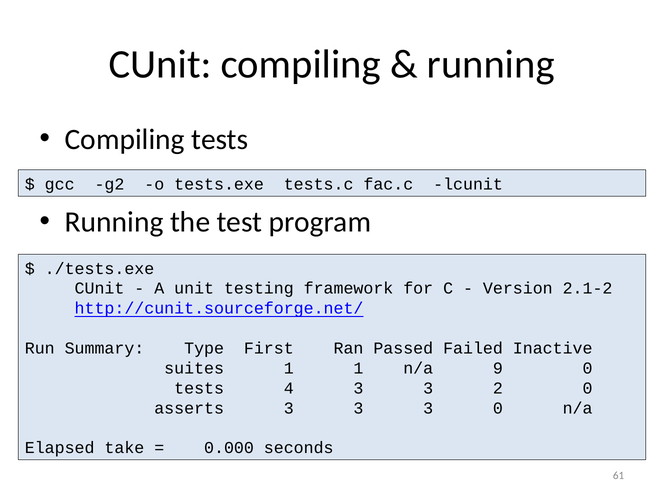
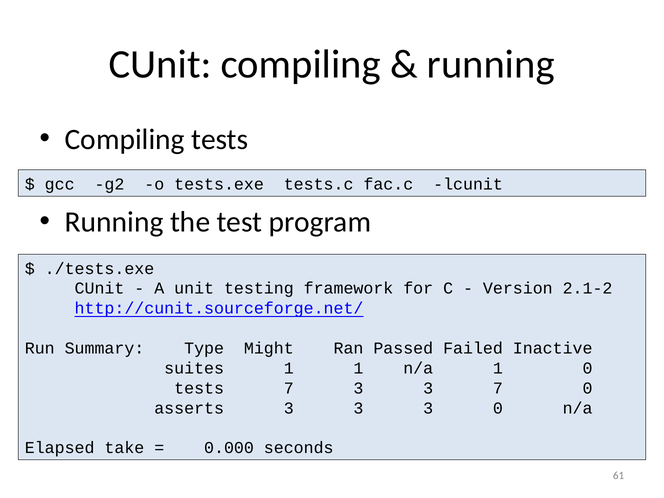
First: First -> Might
n/a 9: 9 -> 1
tests 4: 4 -> 7
3 2: 2 -> 7
